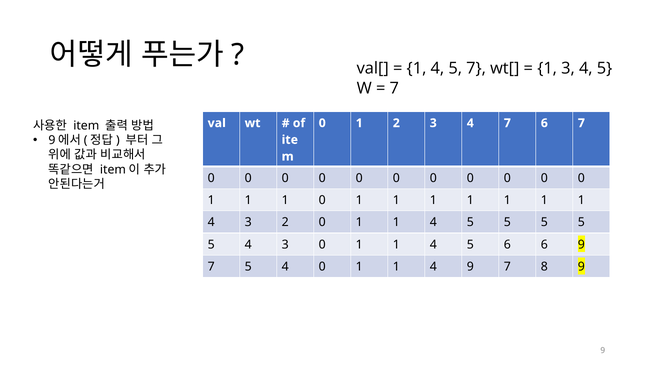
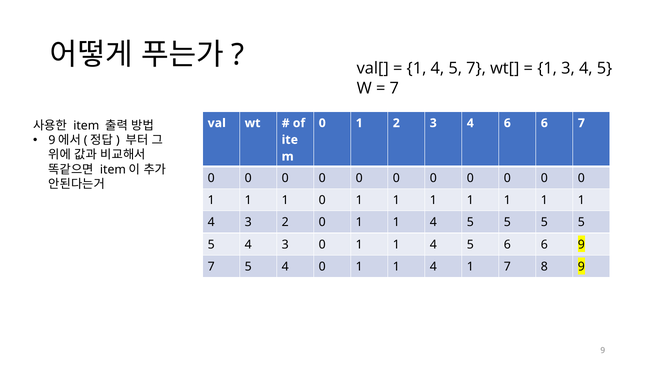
4 7: 7 -> 6
4 9: 9 -> 1
